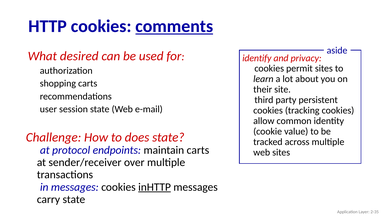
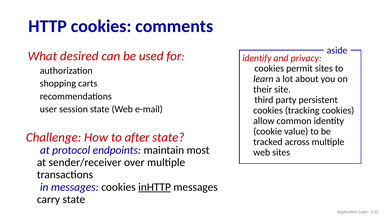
comments underline: present -> none
does: does -> after
maintain carts: carts -> most
